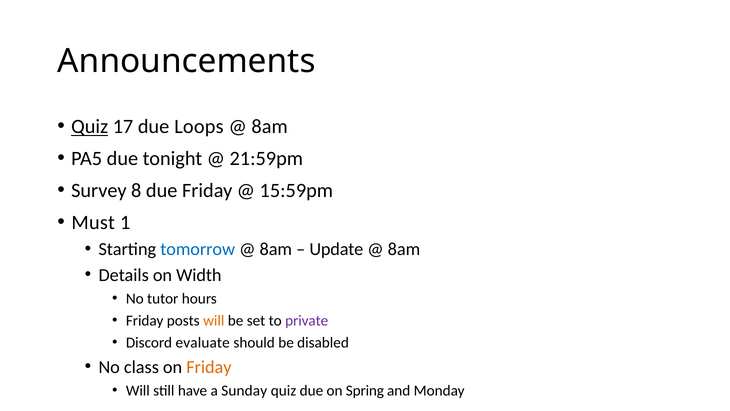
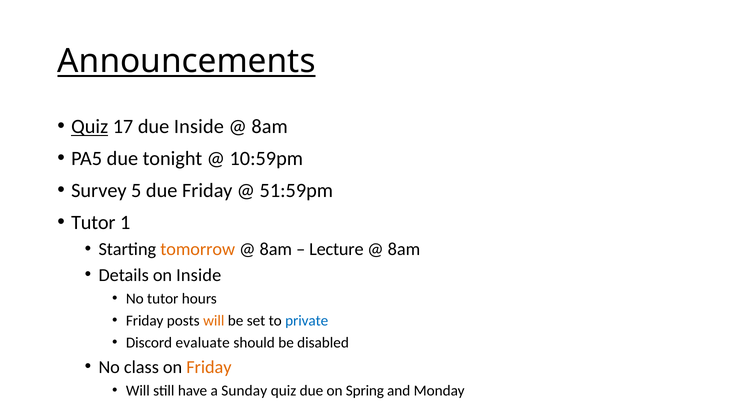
Announcements underline: none -> present
due Loops: Loops -> Inside
21:59pm: 21:59pm -> 10:59pm
8: 8 -> 5
15:59pm: 15:59pm -> 51:59pm
Must at (93, 222): Must -> Tutor
tomorrow colour: blue -> orange
Update: Update -> Lecture
on Width: Width -> Inside
private colour: purple -> blue
